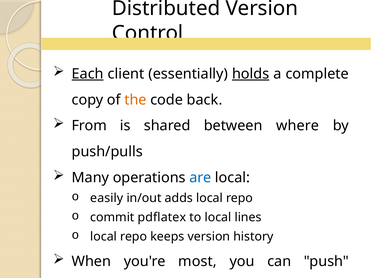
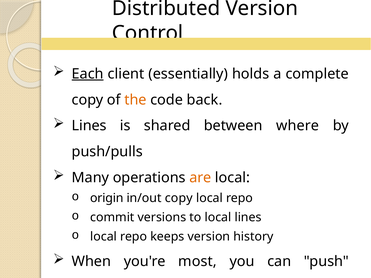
holds underline: present -> none
From at (89, 126): From -> Lines
are colour: blue -> orange
easily: easily -> origin
in/out adds: adds -> copy
pdflatex: pdflatex -> versions
